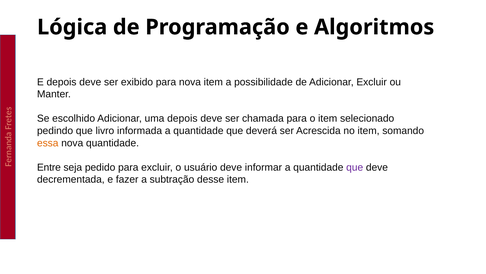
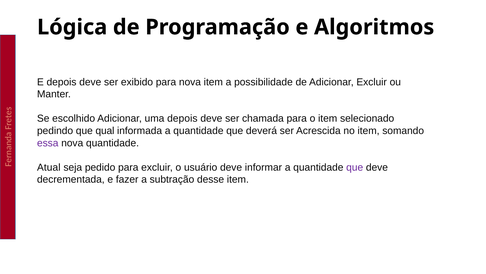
livro: livro -> qual
essa colour: orange -> purple
Entre: Entre -> Atual
